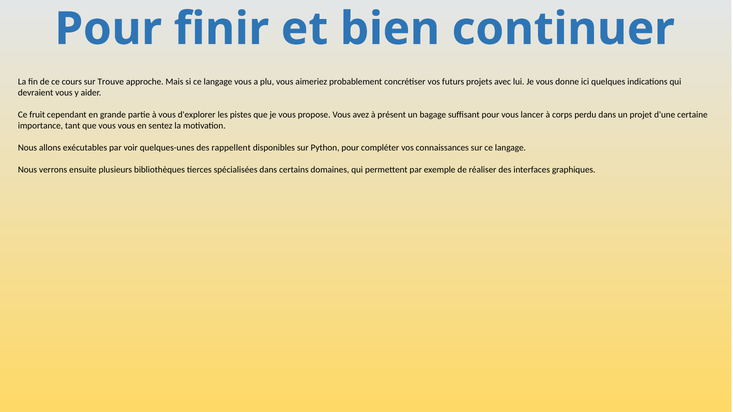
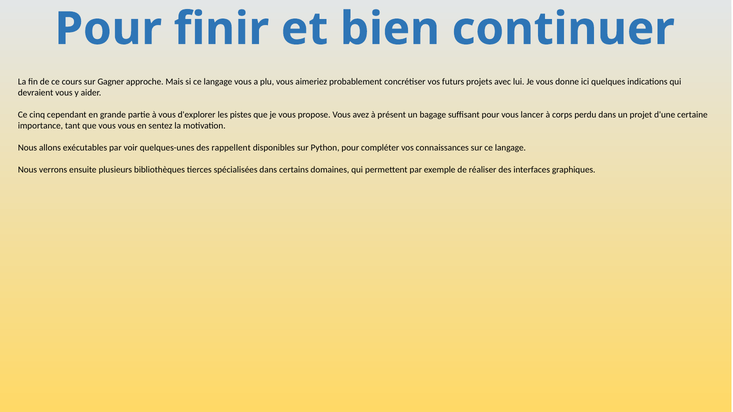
Trouve: Trouve -> Gagner
fruit: fruit -> cinq
